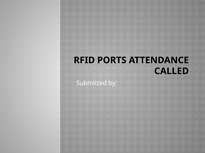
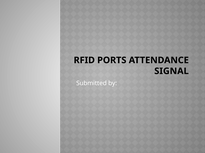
CALLED: CALLED -> SIGNAL
